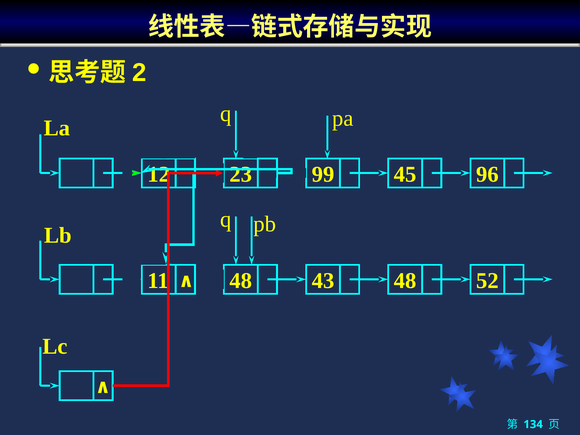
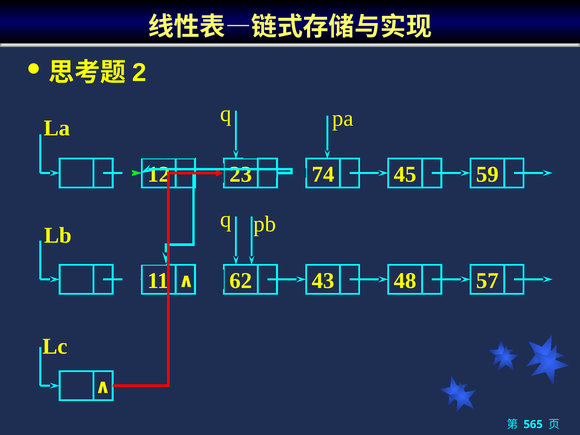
99: 99 -> 74
96: 96 -> 59
48 at (241, 281): 48 -> 62
52: 52 -> 57
134: 134 -> 565
